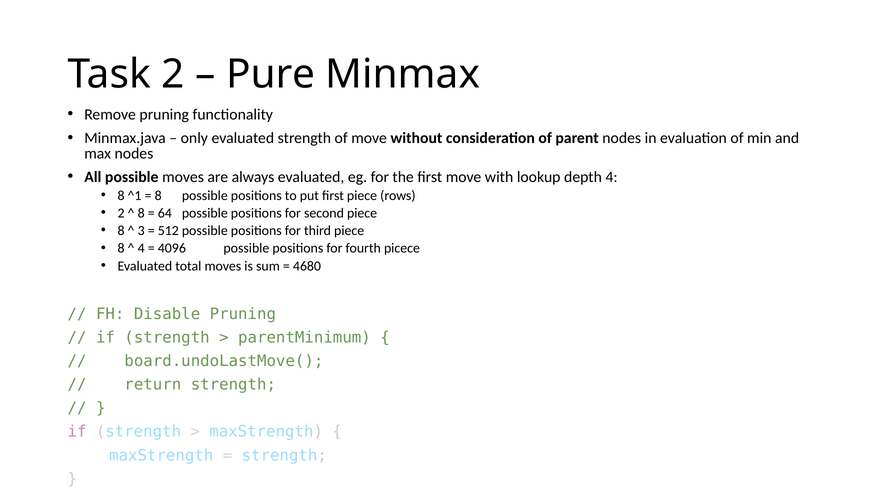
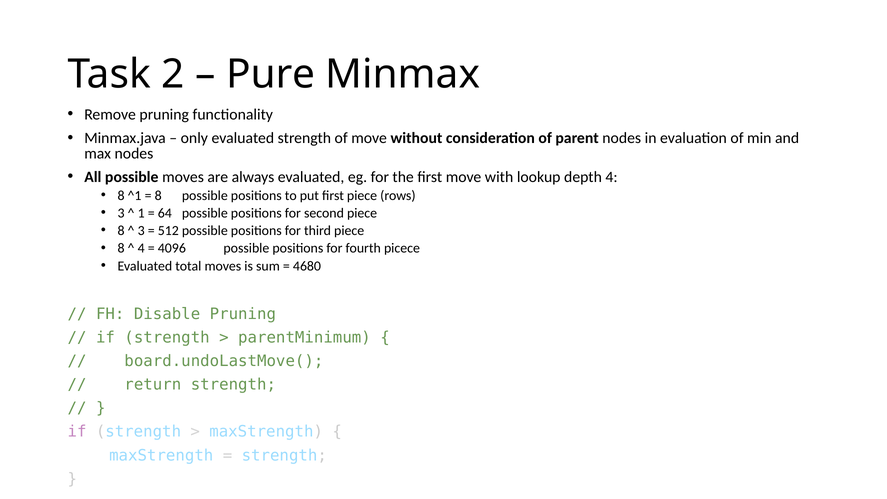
2 at (121, 213): 2 -> 3
8 at (141, 213): 8 -> 1
